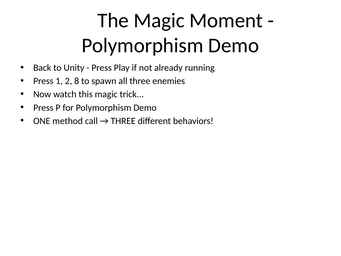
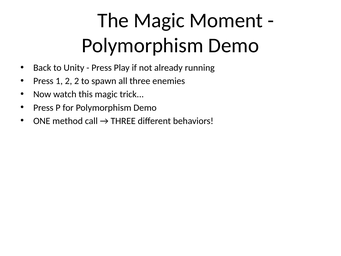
2 8: 8 -> 2
